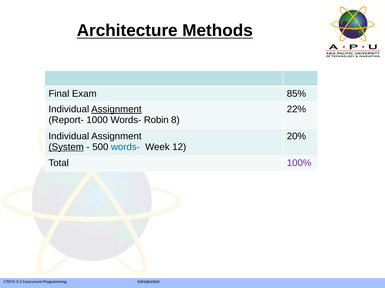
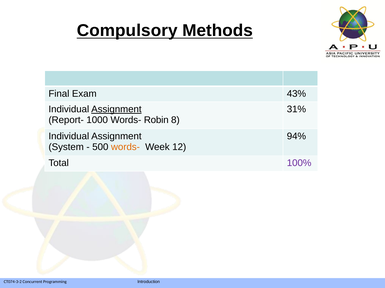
Architecture: Architecture -> Compulsory
85%: 85% -> 43%
22%: 22% -> 31%
20%: 20% -> 94%
System underline: present -> none
words- at (125, 147) colour: blue -> orange
